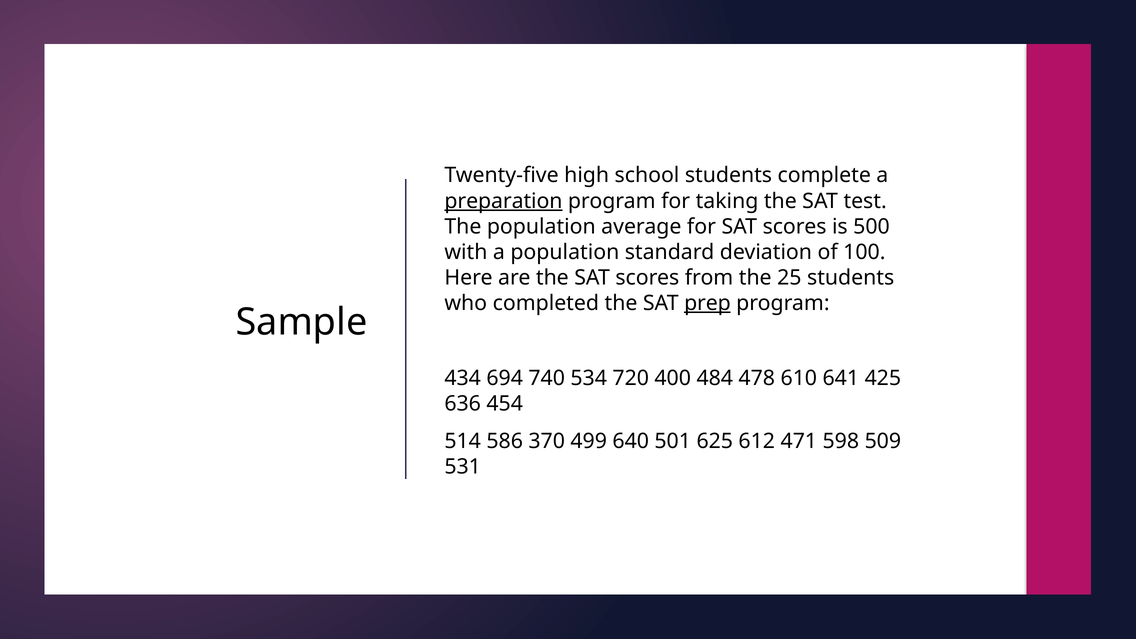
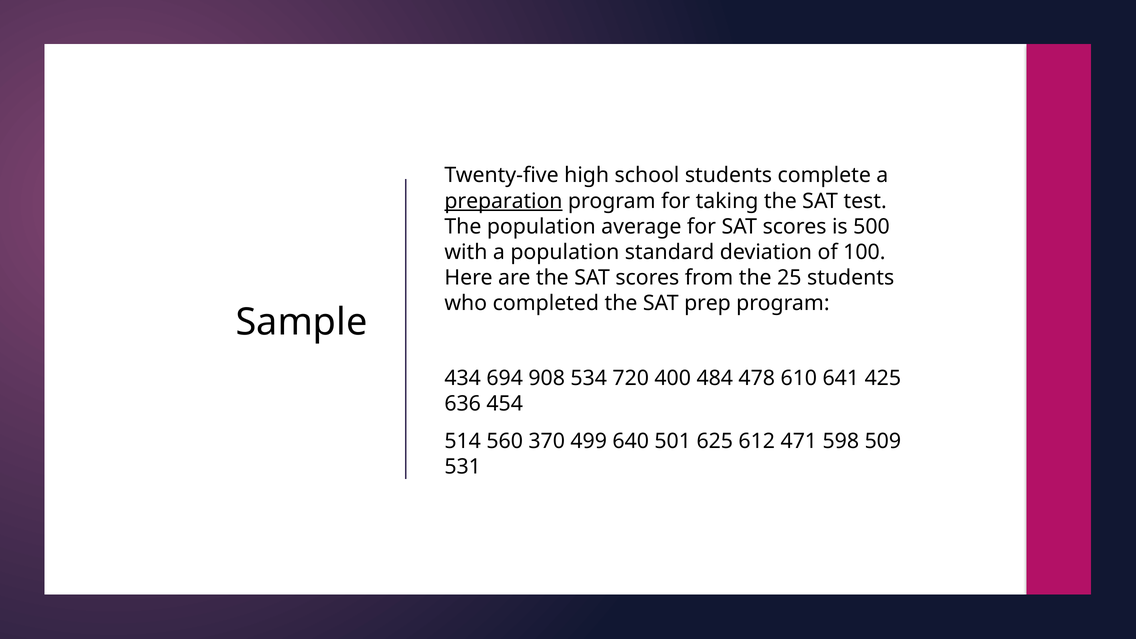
prep underline: present -> none
740: 740 -> 908
586: 586 -> 560
